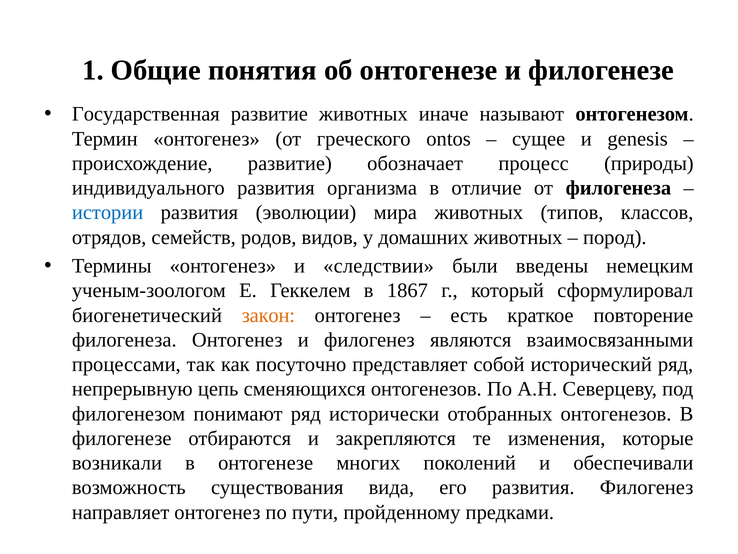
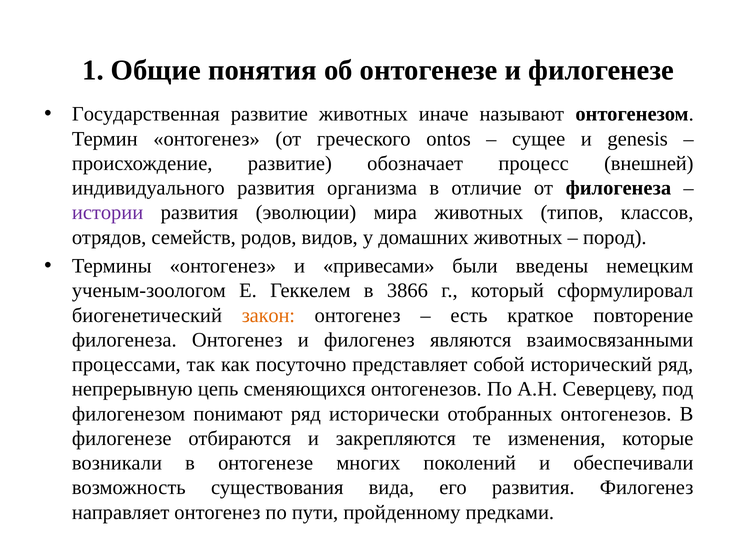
природы: природы -> внешней
истории colour: blue -> purple
следствии: следствии -> привесами
1867: 1867 -> 3866
